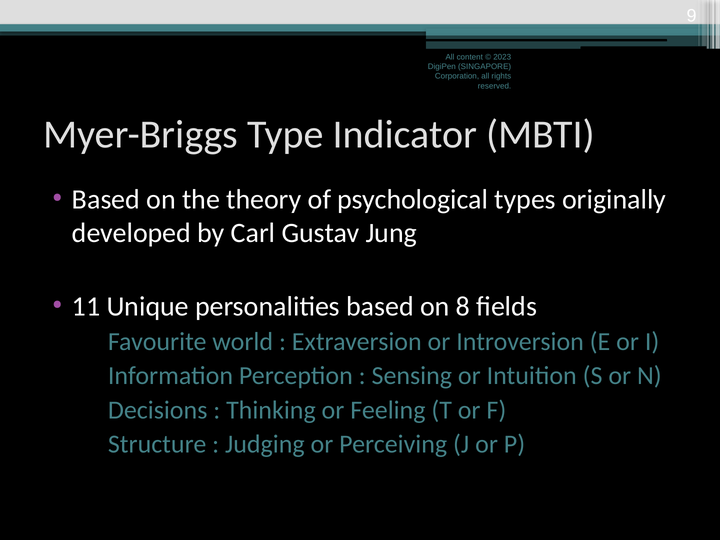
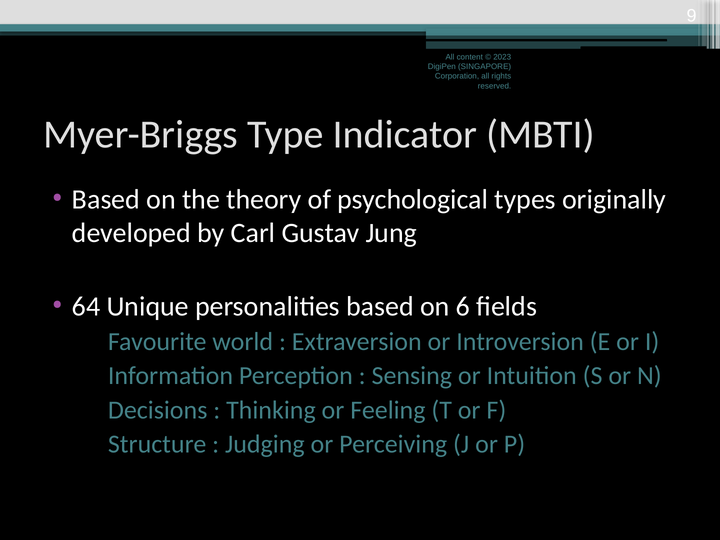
11: 11 -> 64
8: 8 -> 6
